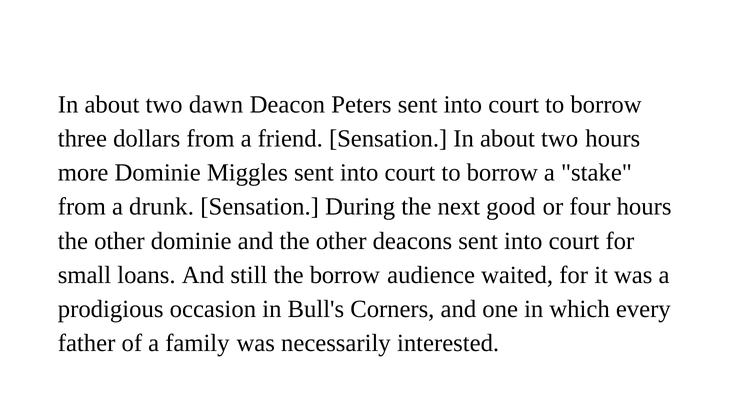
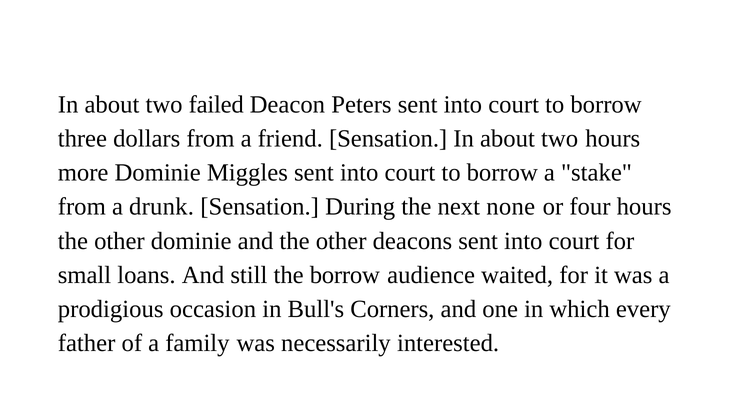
dawn: dawn -> failed
good: good -> none
